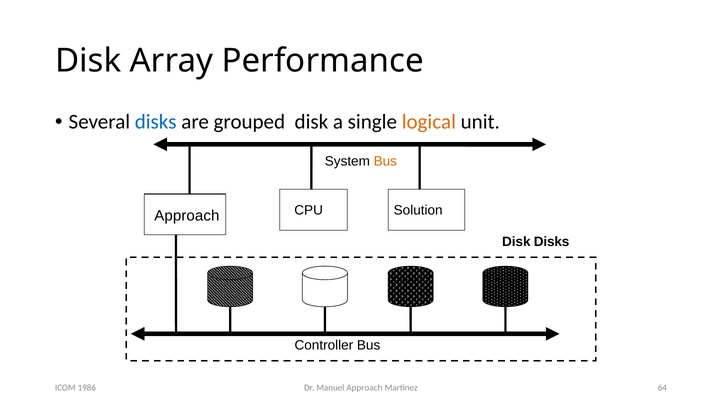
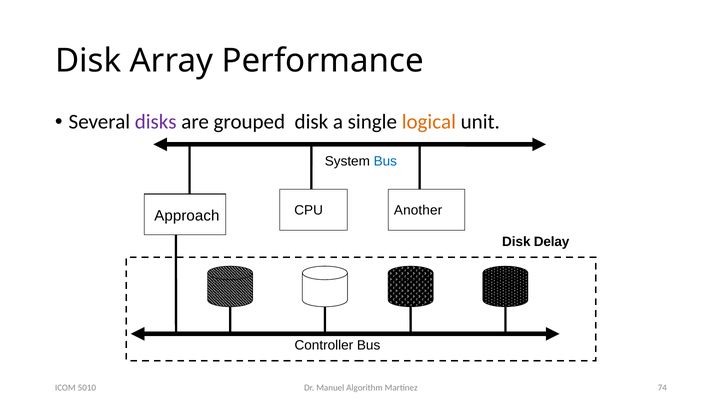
disks at (156, 122) colour: blue -> purple
Bus at (385, 161) colour: orange -> blue
Solution: Solution -> Another
Disk Disks: Disks -> Delay
1986: 1986 -> 5010
Manuel Approach: Approach -> Algorithm
64: 64 -> 74
